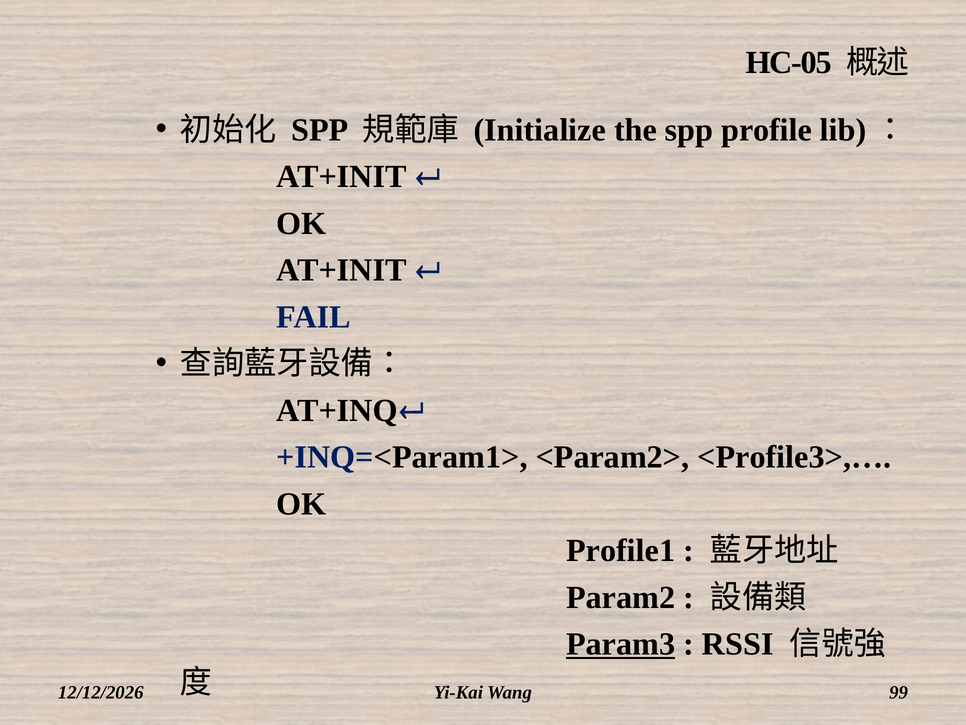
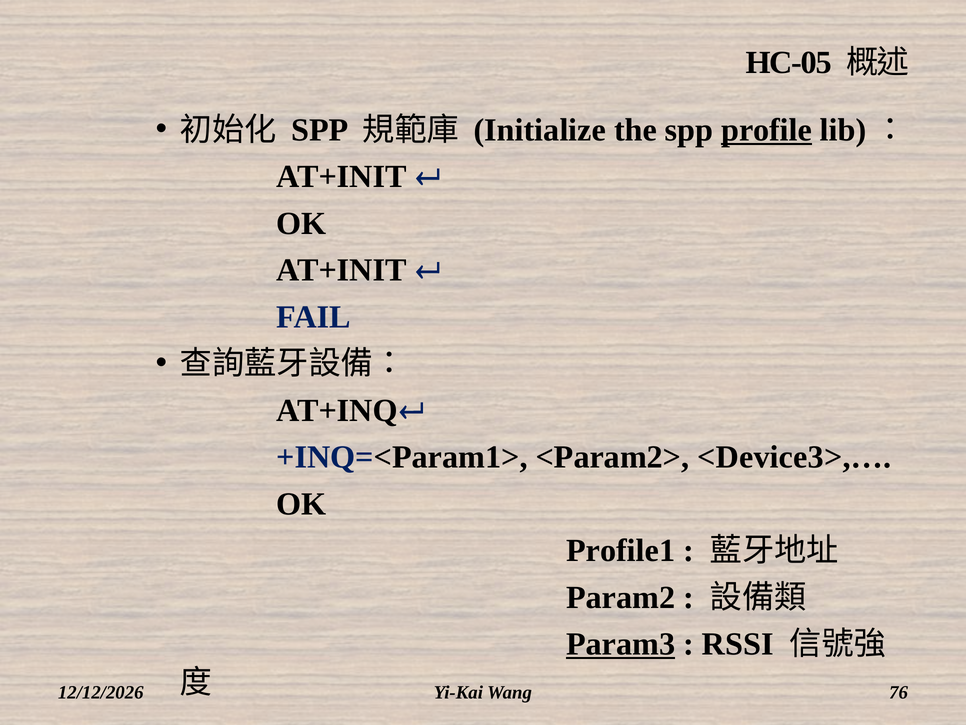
profile underline: none -> present
<Profile3>,…: <Profile3>,… -> <Device3>,…
99: 99 -> 76
